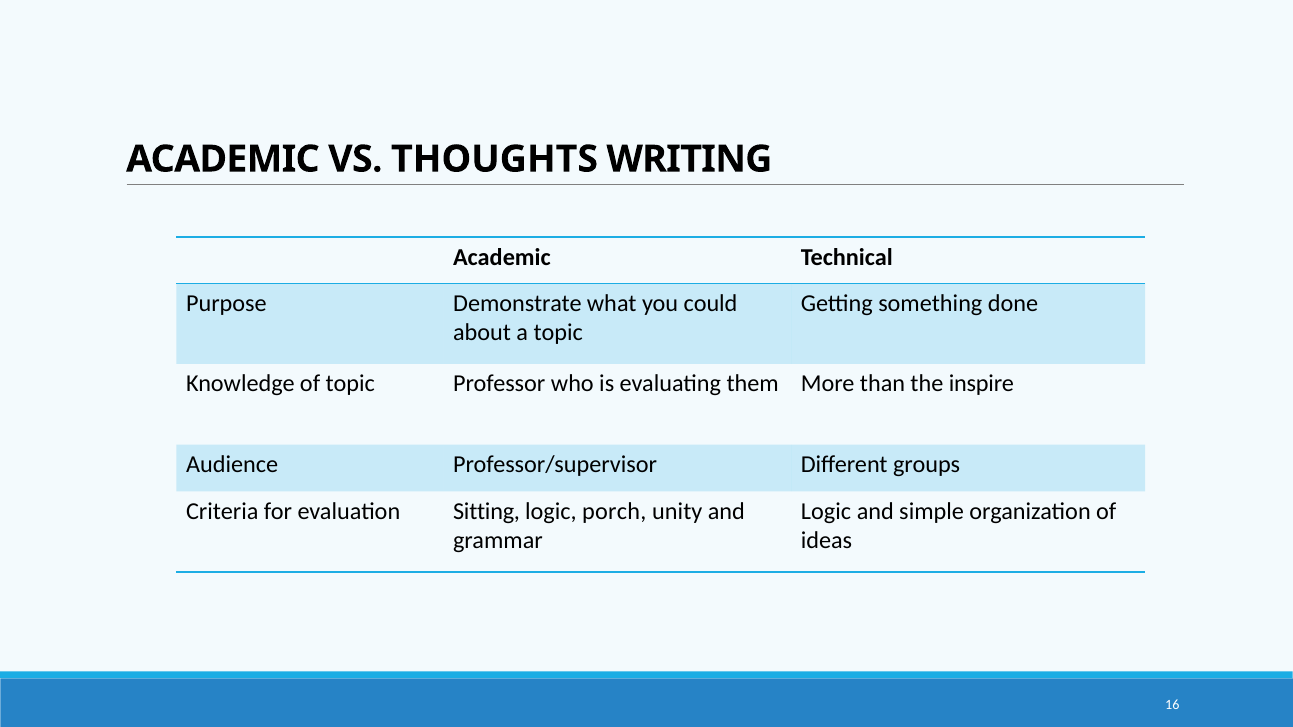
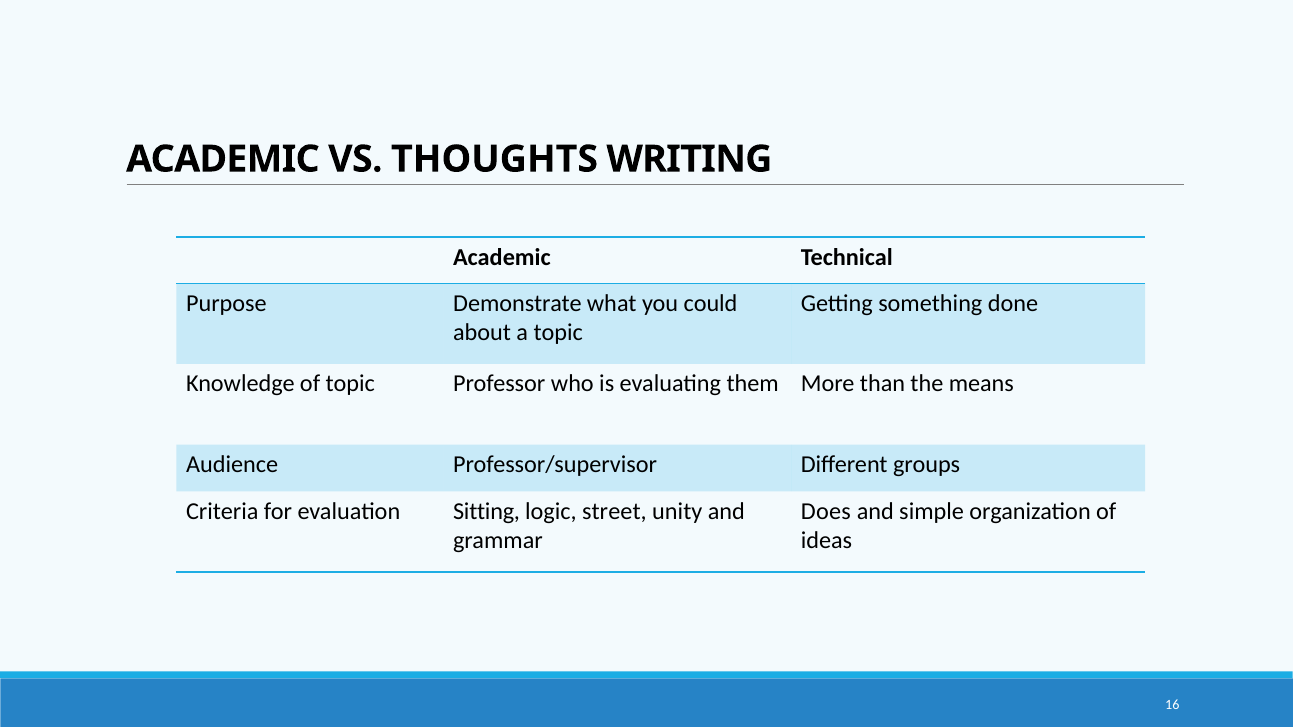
inspire: inspire -> means
porch: porch -> street
Logic at (826, 511): Logic -> Does
